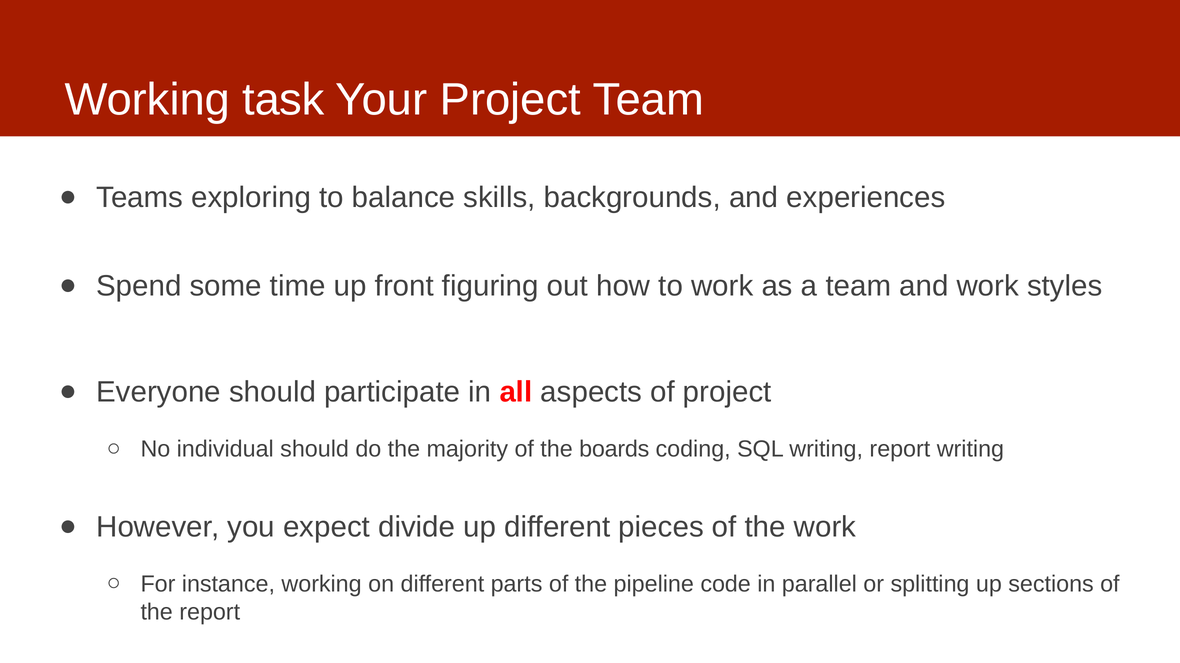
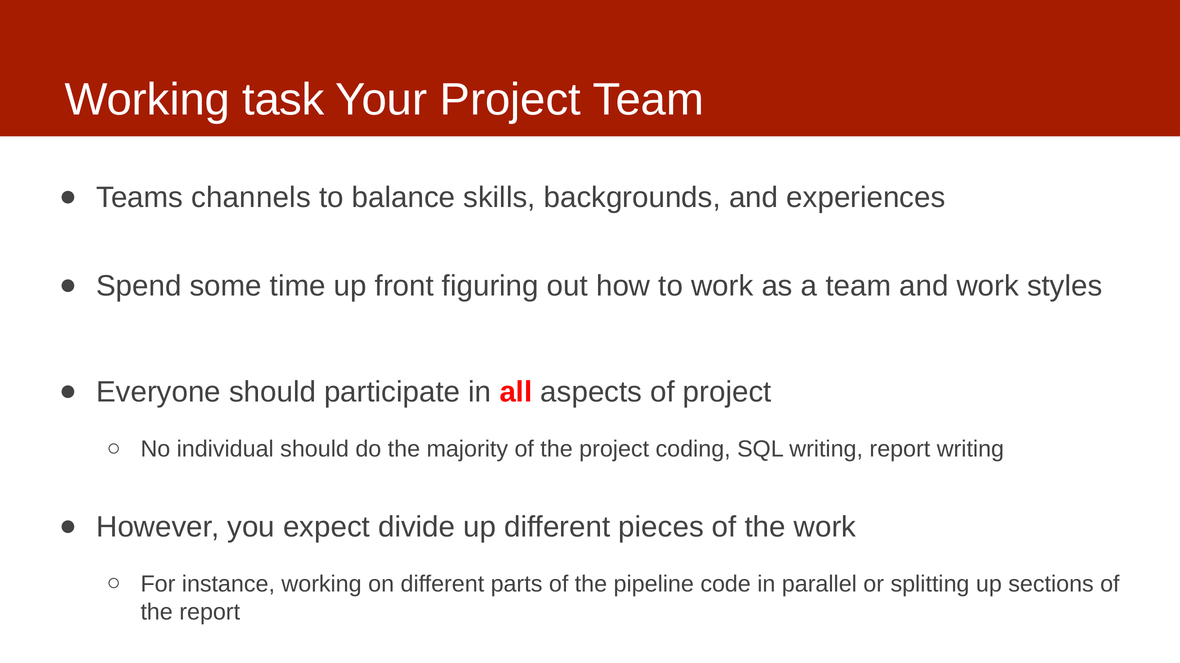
exploring: exploring -> channels
the boards: boards -> project
